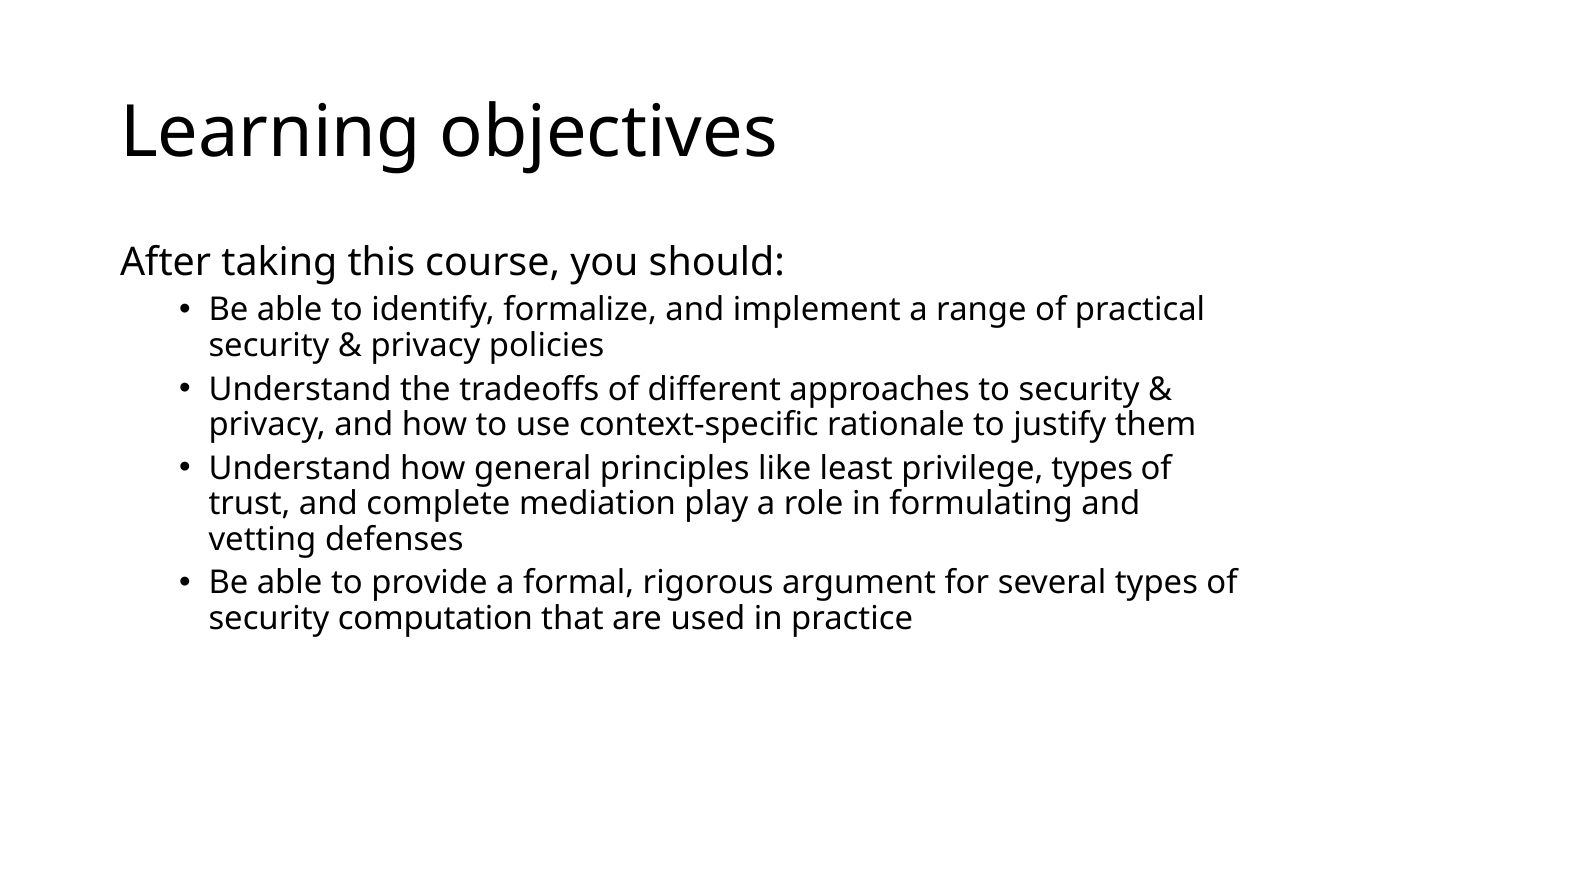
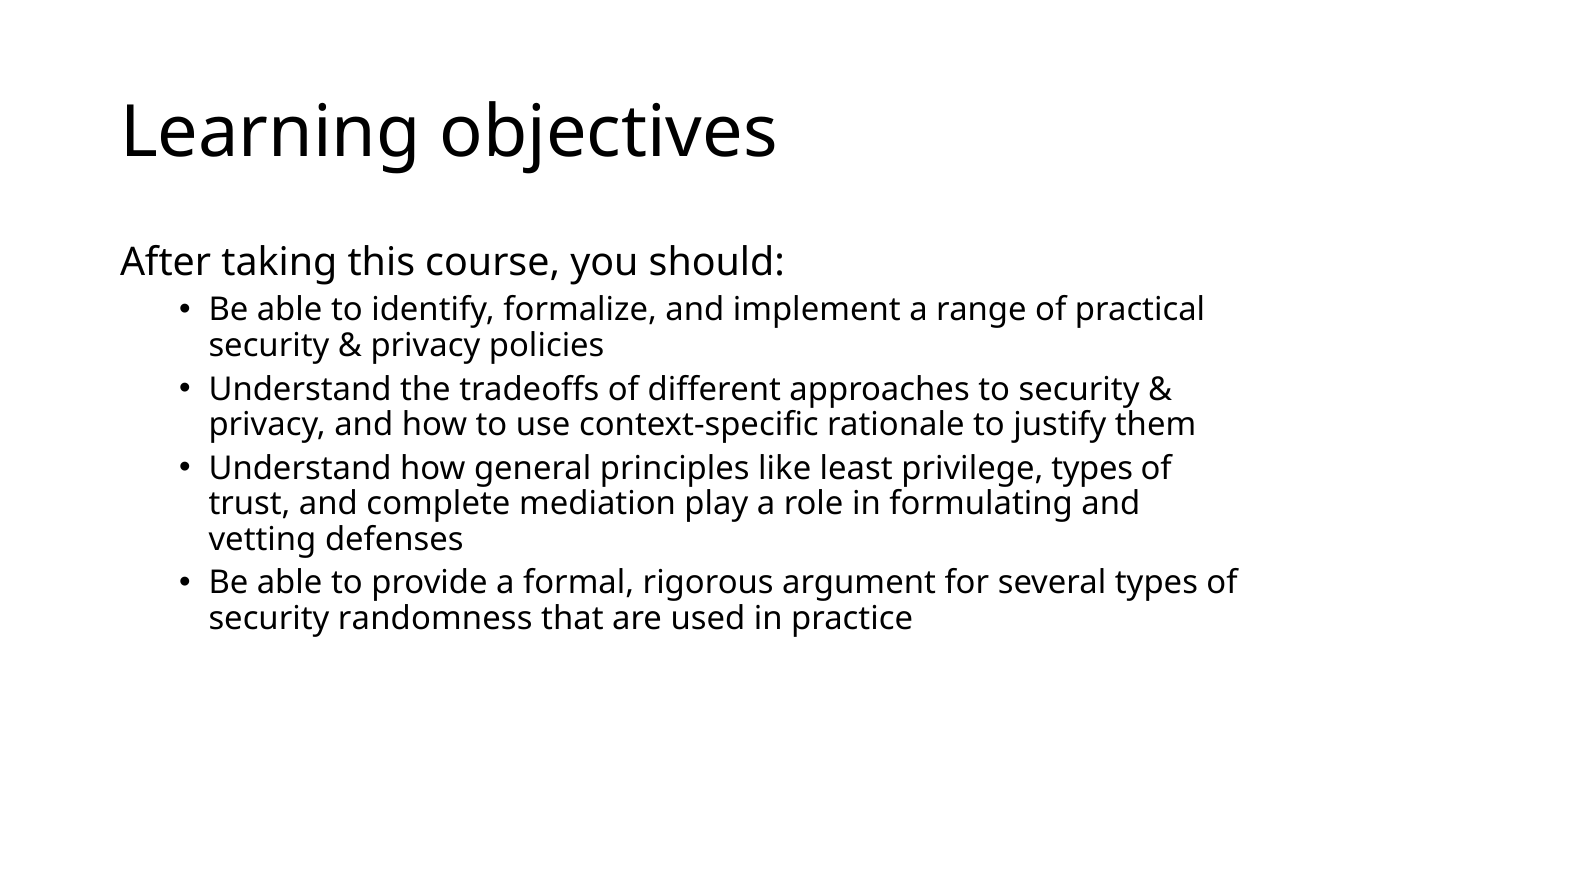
computation: computation -> randomness
